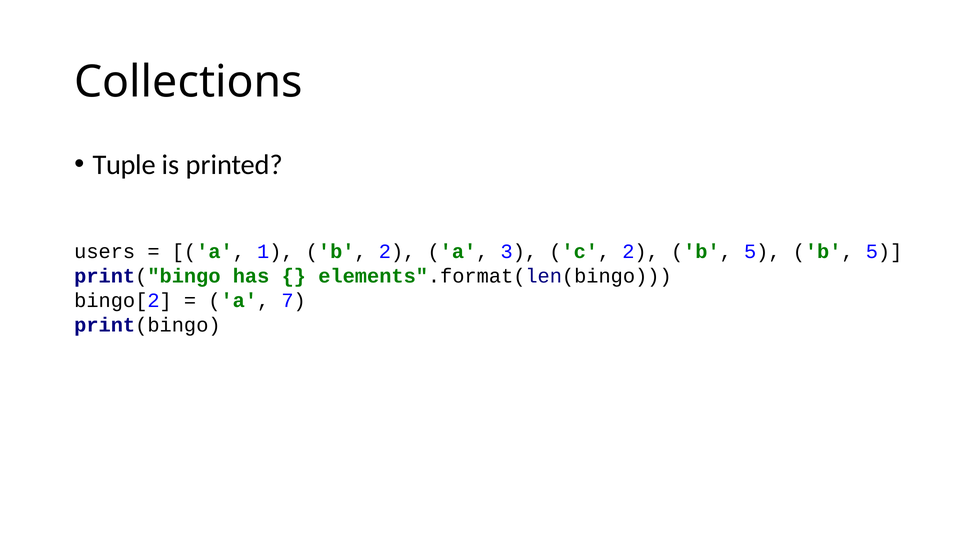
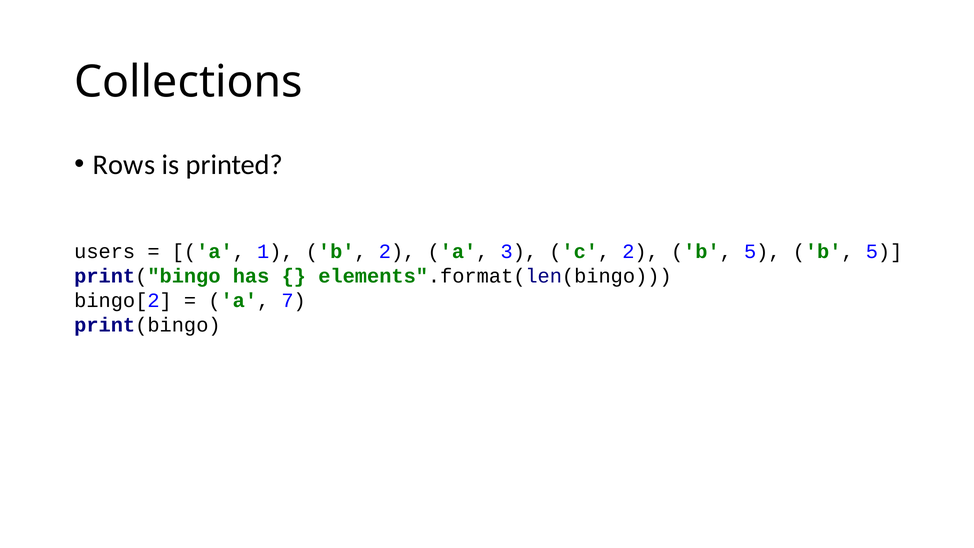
Tuple: Tuple -> Rows
